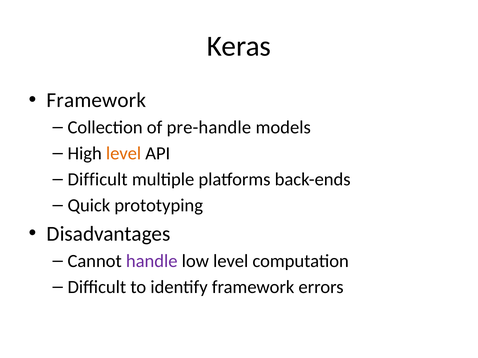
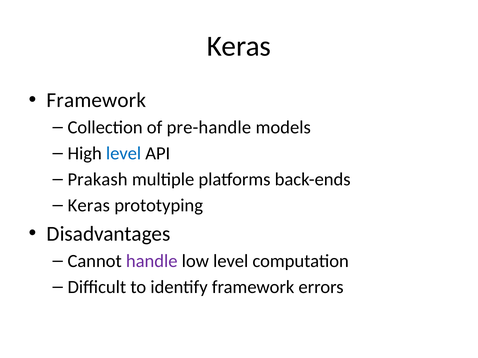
level at (124, 154) colour: orange -> blue
Difficult at (98, 180): Difficult -> Prakash
Quick at (89, 206): Quick -> Keras
